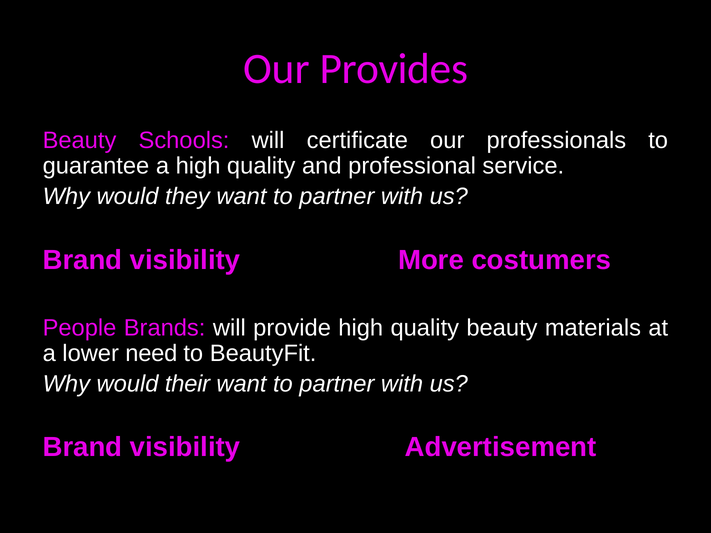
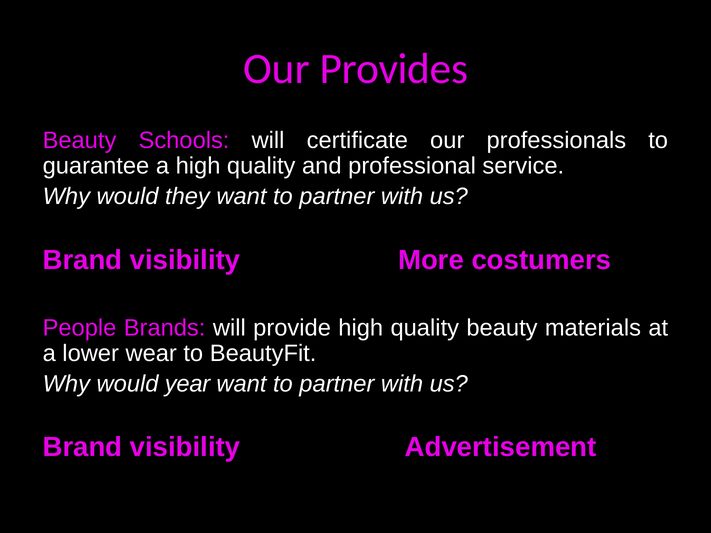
need: need -> wear
their: their -> year
